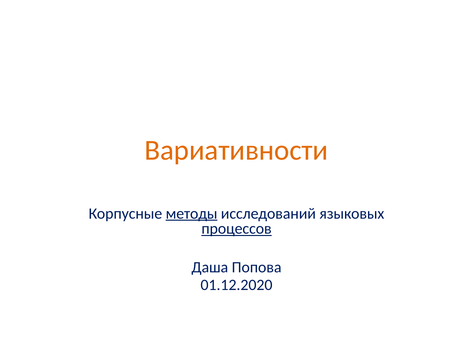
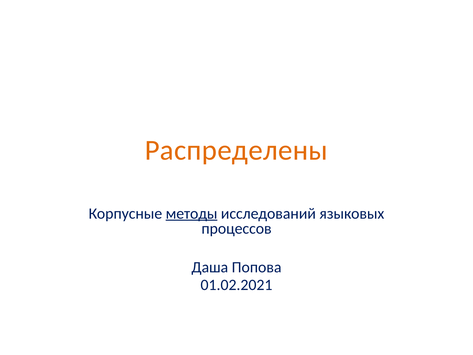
Вариативности: Вариативности -> Распределены
процессов underline: present -> none
01.12.2020: 01.12.2020 -> 01.02.2021
